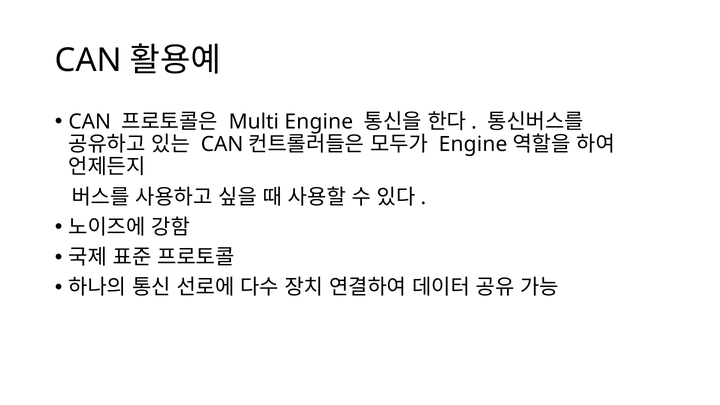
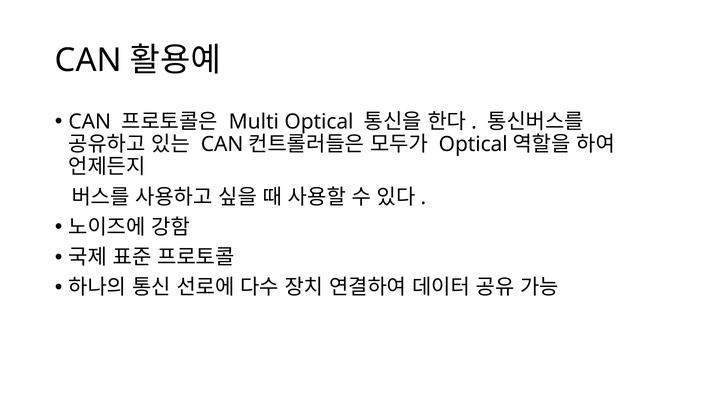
Multi Engine: Engine -> Optical
Engine at (473, 144): Engine -> Optical
